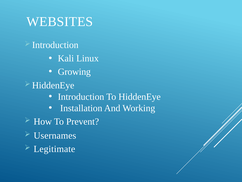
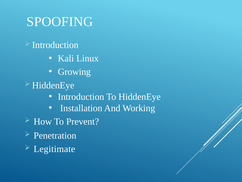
WEBSITES: WEBSITES -> SPOOFING
Usernames: Usernames -> Penetration
